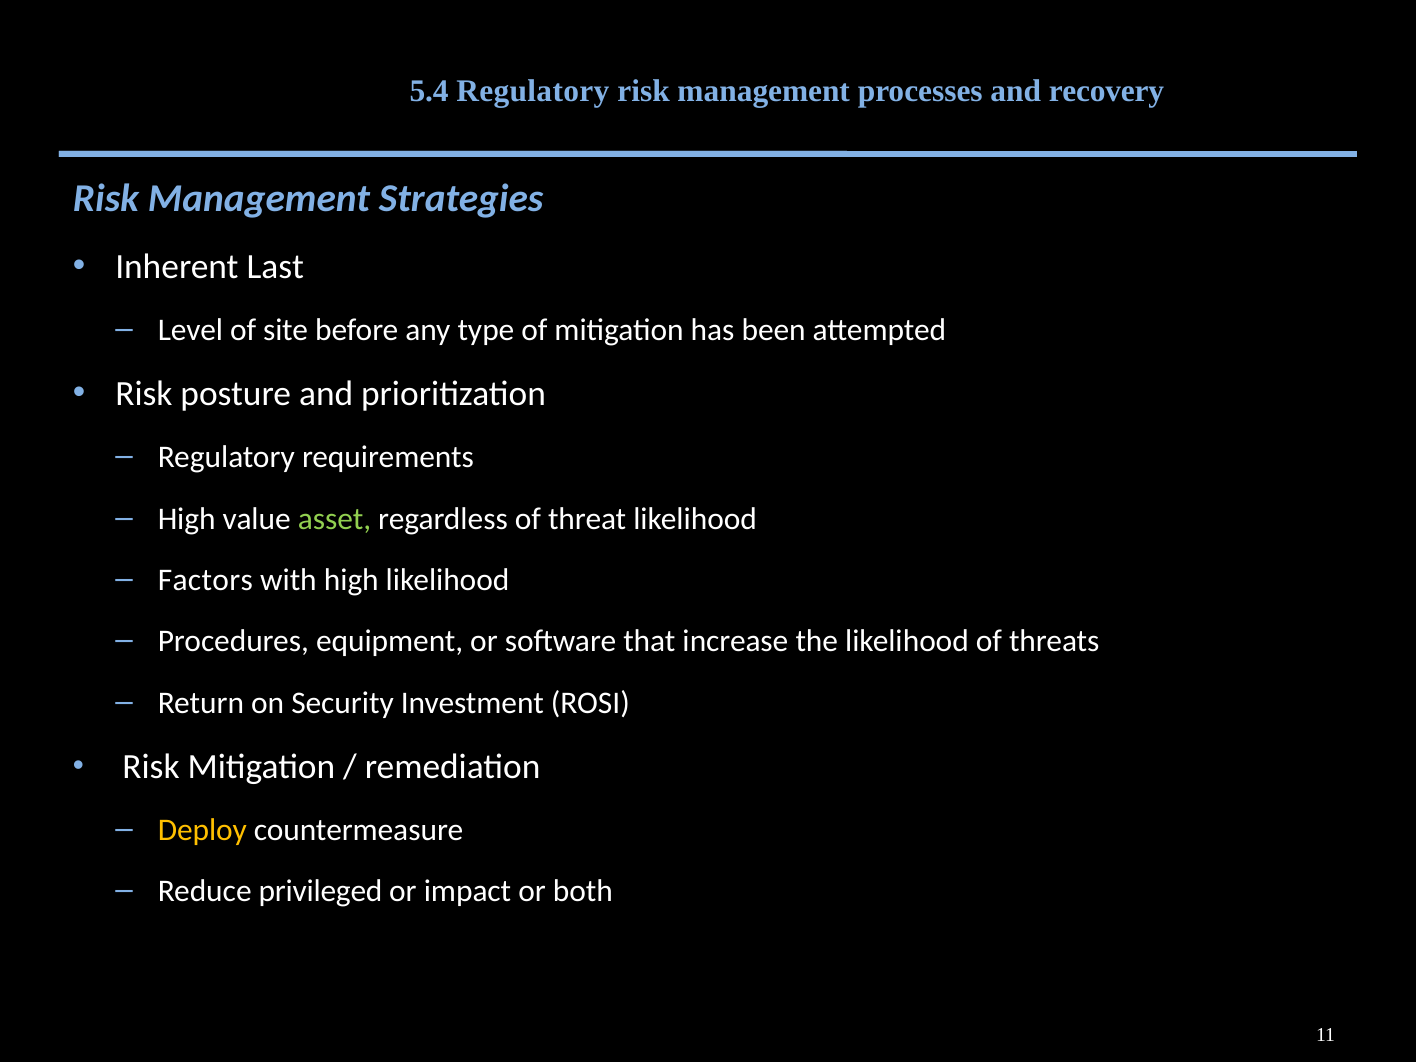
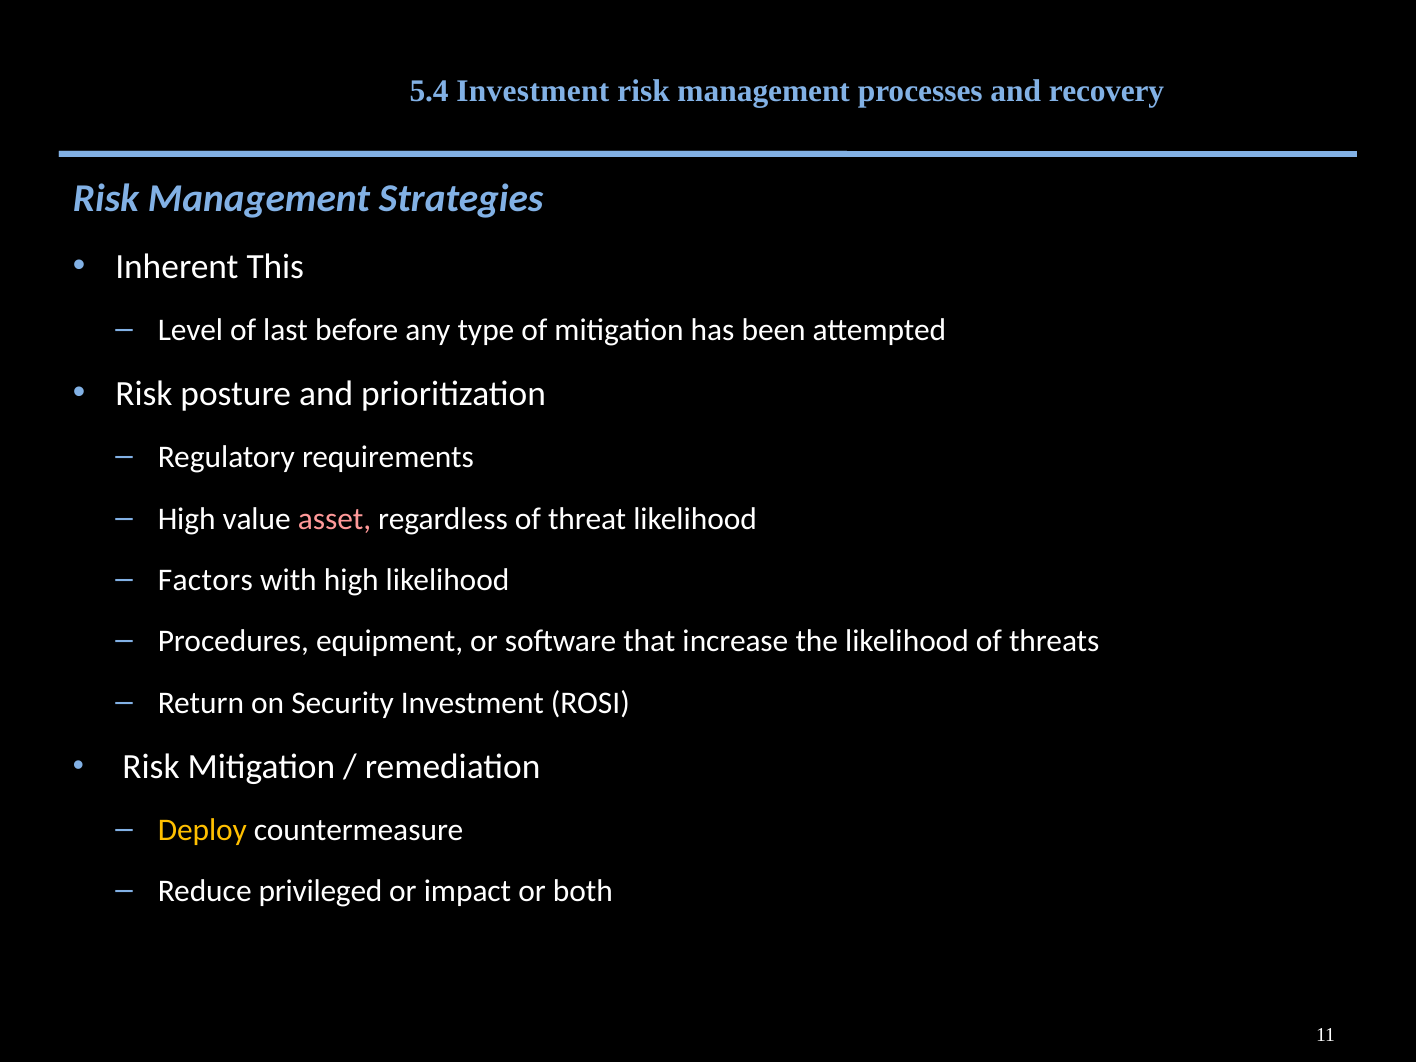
5.4 Regulatory: Regulatory -> Investment
Last: Last -> This
site: site -> last
asset colour: light green -> pink
